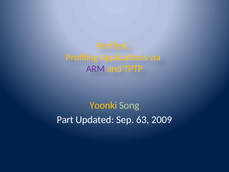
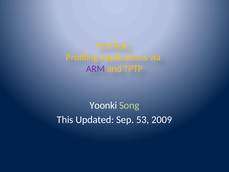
Yoonki colour: yellow -> white
Part: Part -> This
63: 63 -> 53
